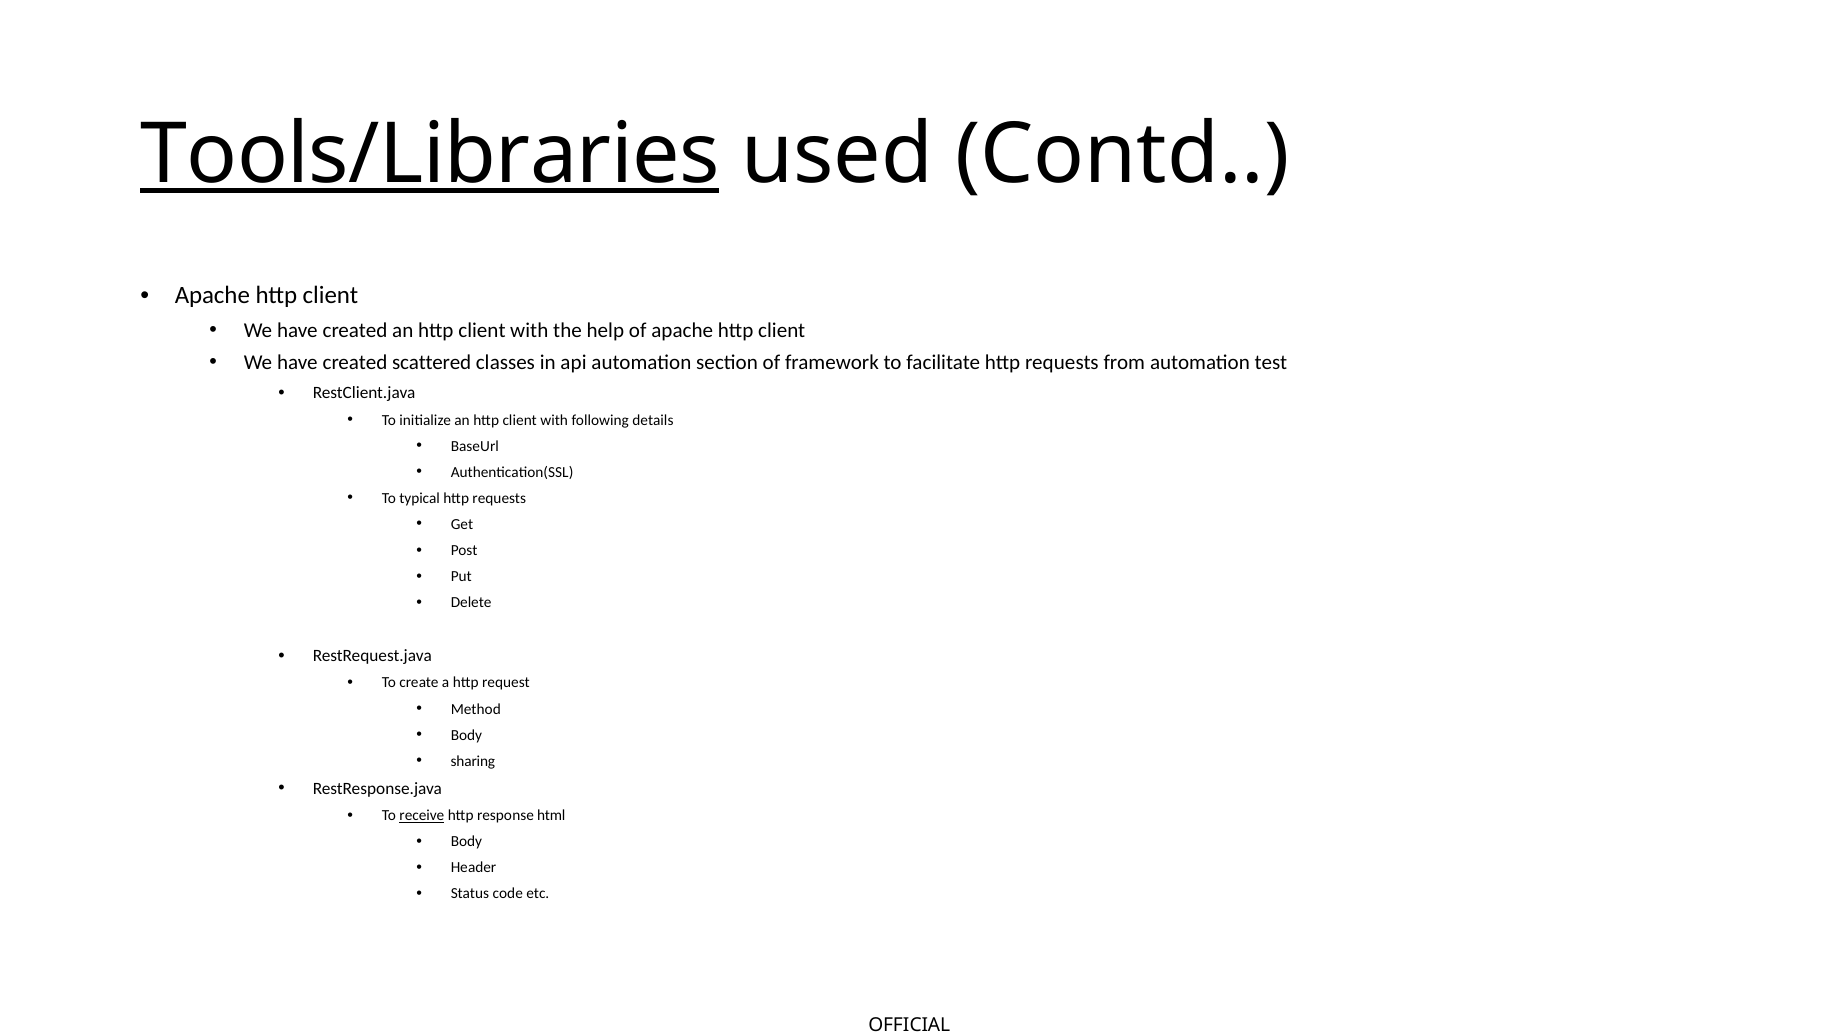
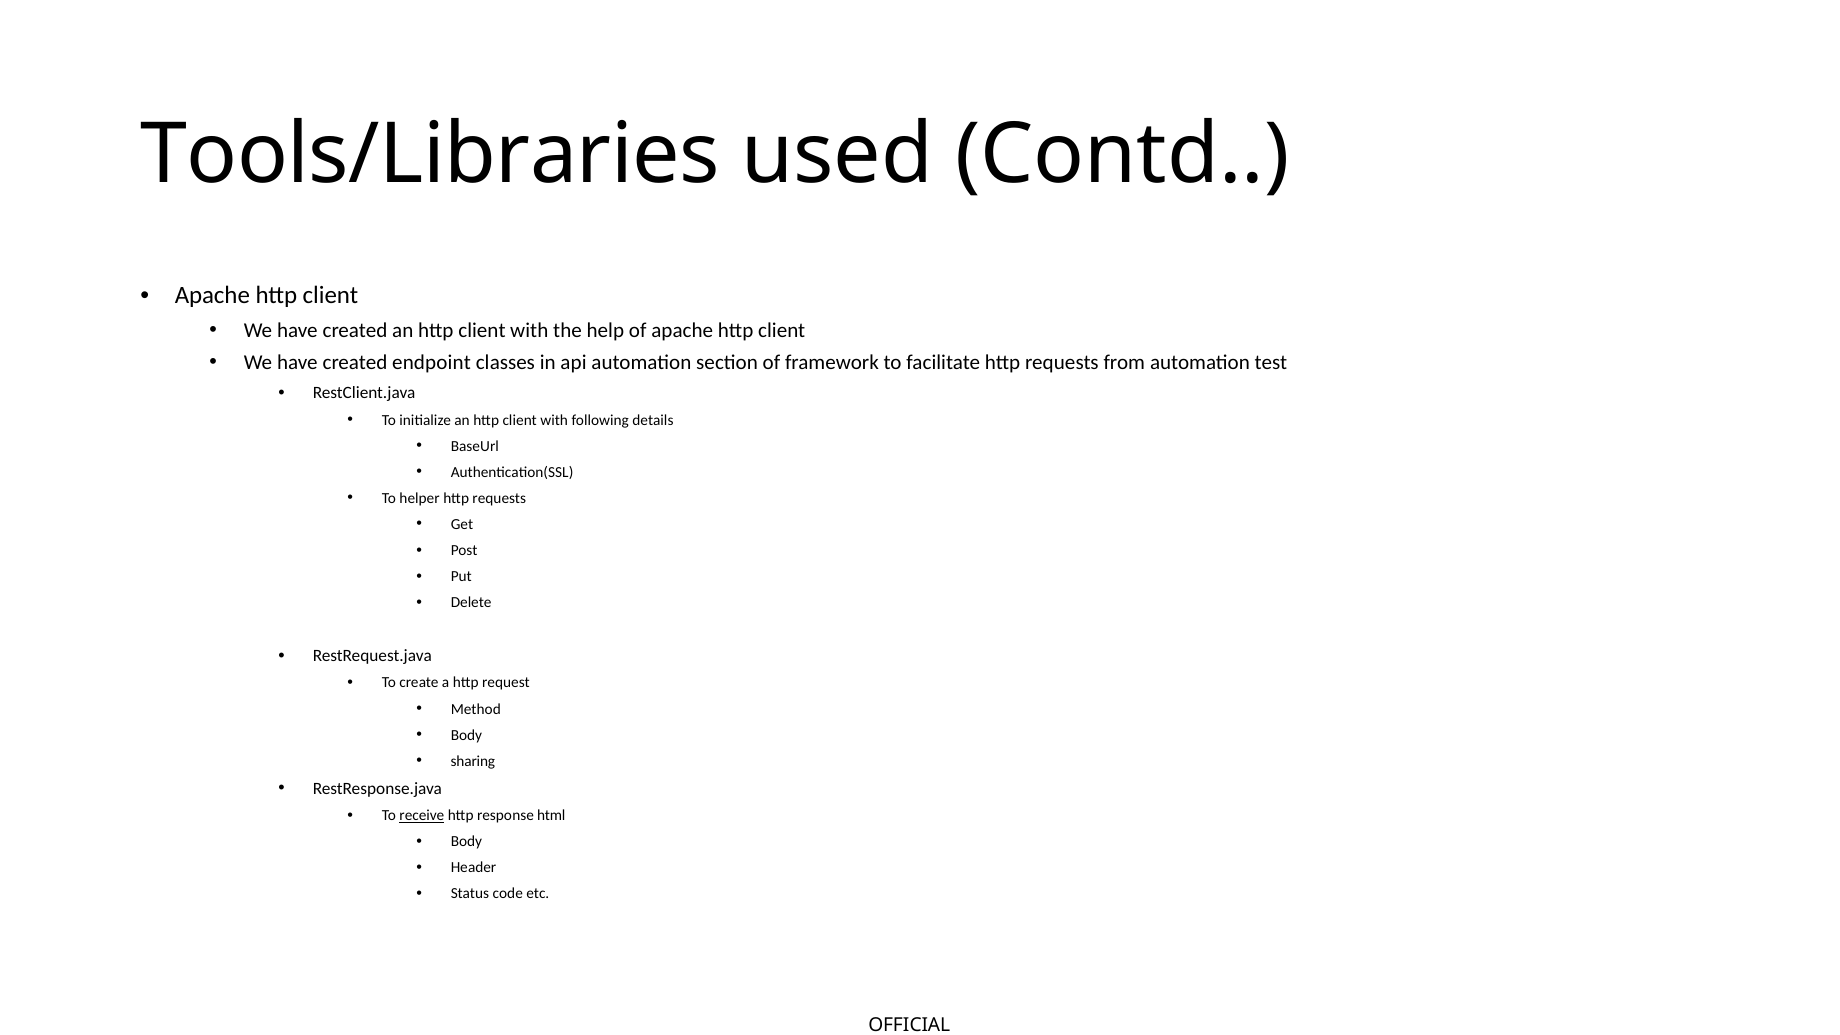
Tools/Libraries underline: present -> none
scattered: scattered -> endpoint
typical: typical -> helper
